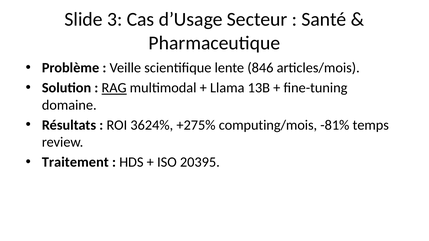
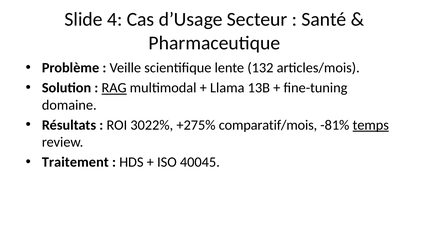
3: 3 -> 4
846: 846 -> 132
3624%: 3624% -> 3022%
computing/mois: computing/mois -> comparatif/mois
temps underline: none -> present
20395: 20395 -> 40045
